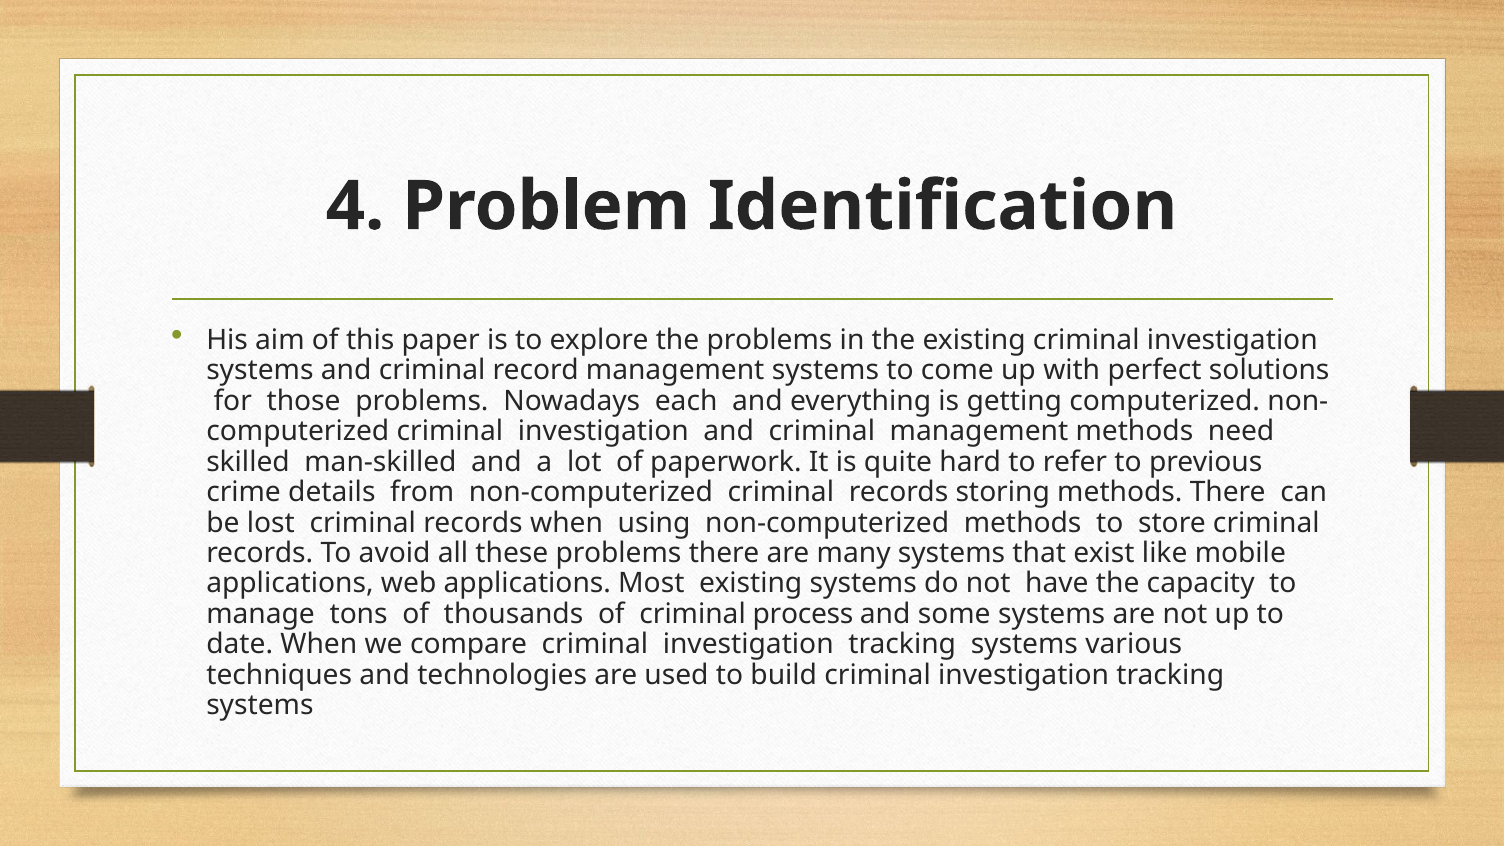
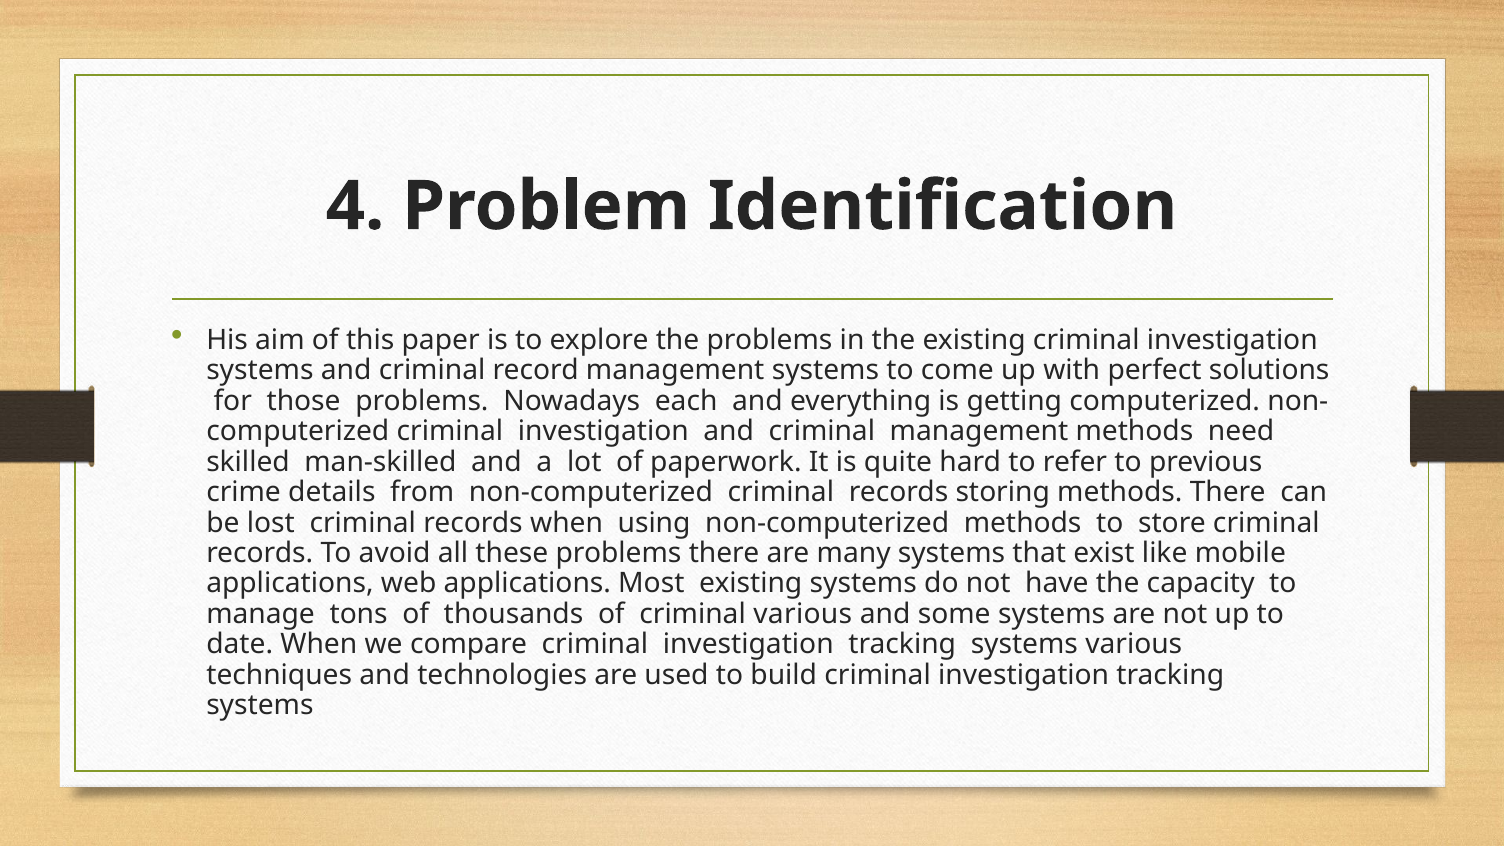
criminal process: process -> various
